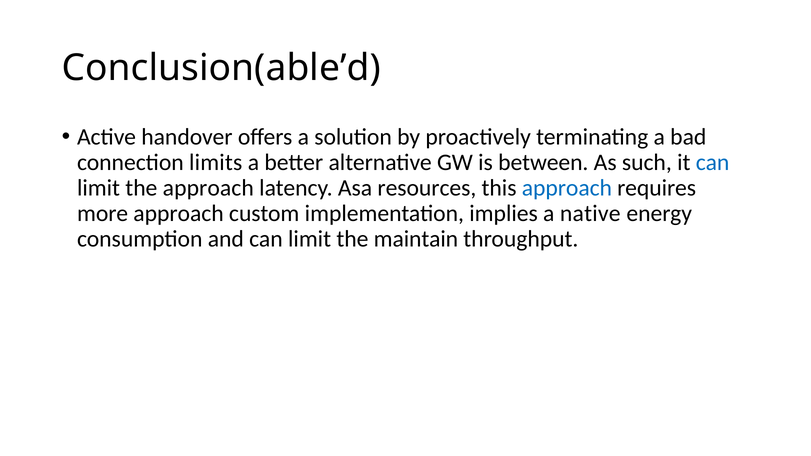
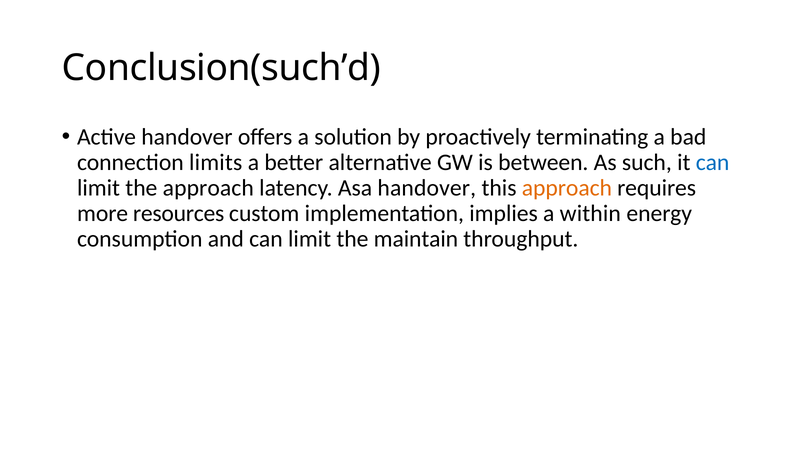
Conclusion(able’d: Conclusion(able’d -> Conclusion(such’d
Asa resources: resources -> handover
approach at (567, 188) colour: blue -> orange
more approach: approach -> resources
native: native -> within
